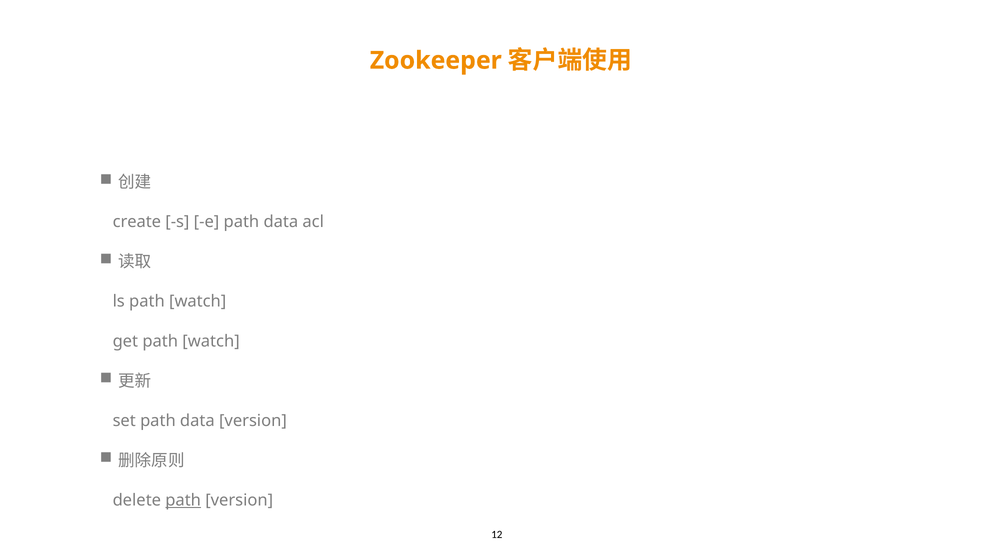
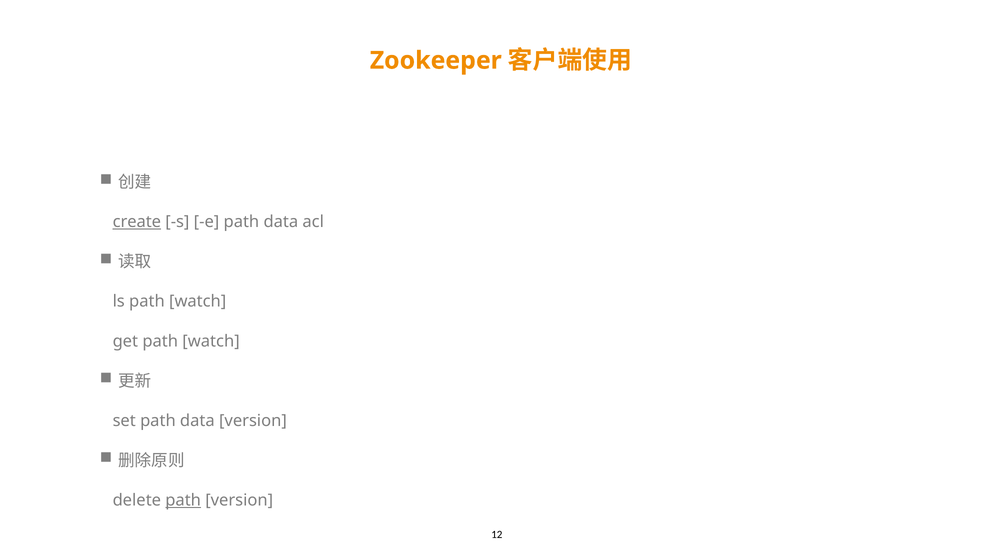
create underline: none -> present
